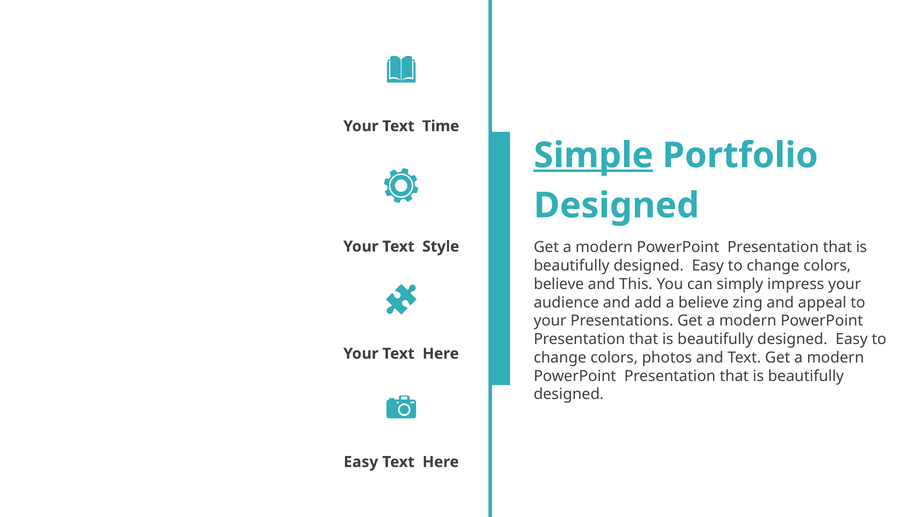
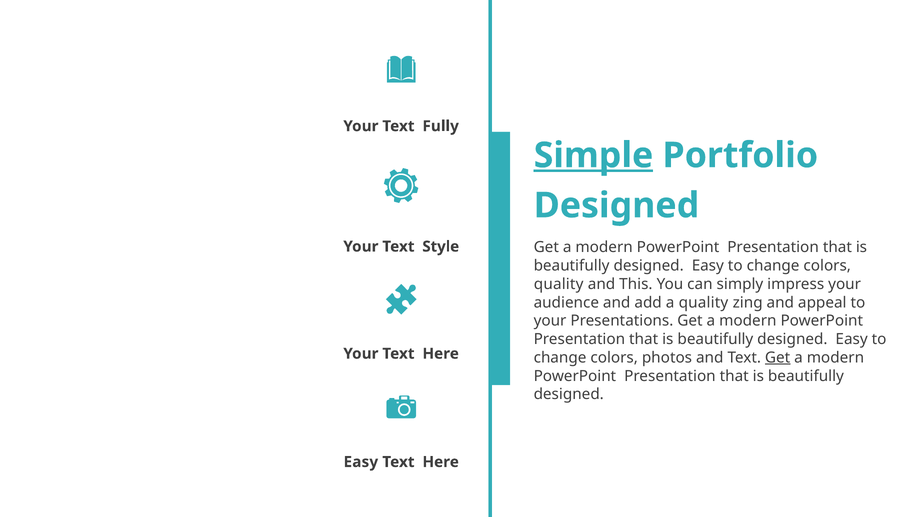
Time: Time -> Fully
believe at (559, 284): believe -> quality
a believe: believe -> quality
Get at (778, 358) underline: none -> present
